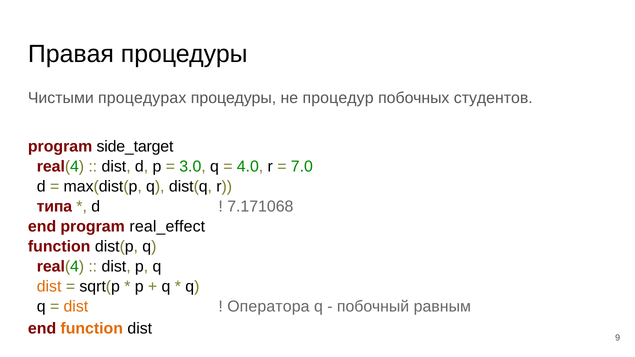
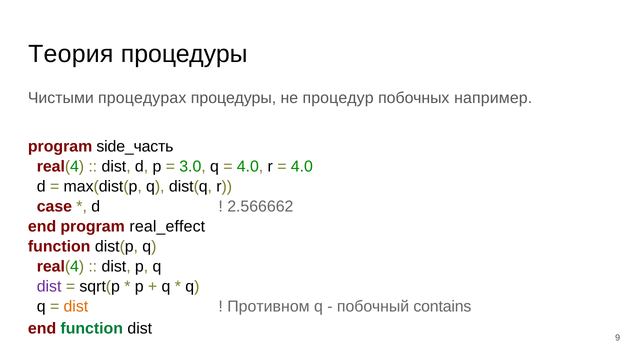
Правая: Правая -> Теория
студентов: студентов -> например
side_target: side_target -> side_часть
7.0 at (302, 167): 7.0 -> 4.0
типа: типа -> case
7.171068: 7.171068 -> 2.566662
dist at (49, 287) colour: orange -> purple
Оператора: Оператора -> Противном
равным: равным -> contains
function at (92, 329) colour: orange -> green
